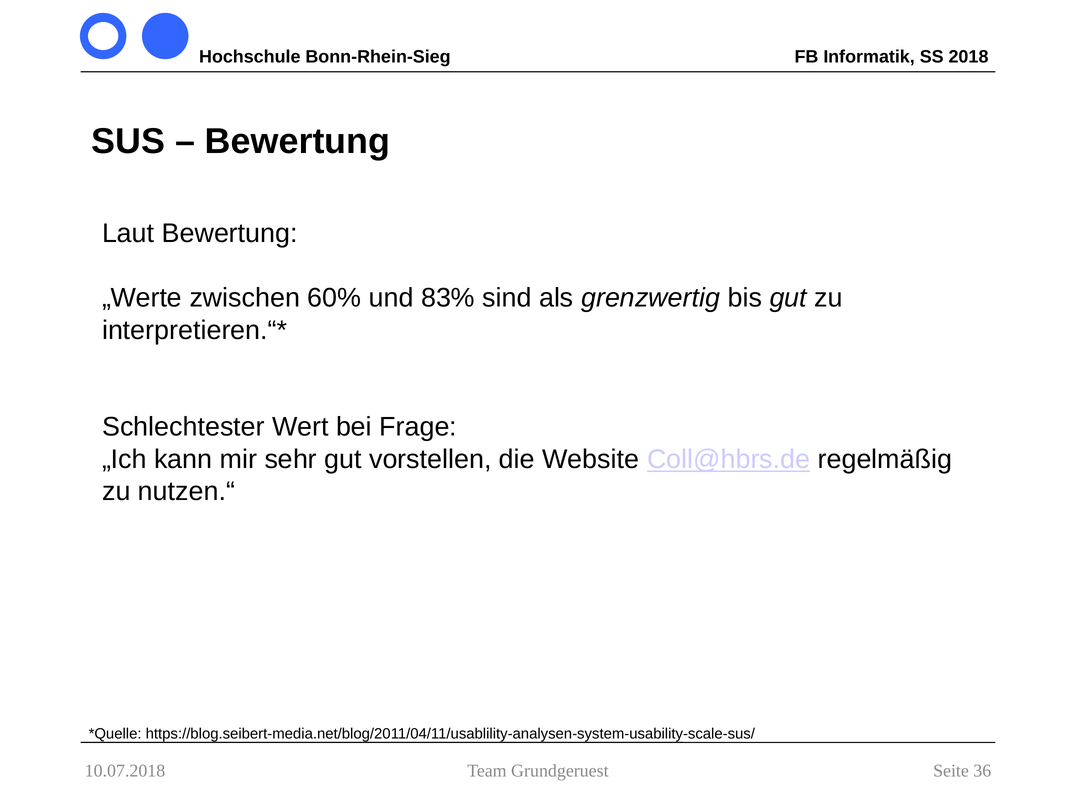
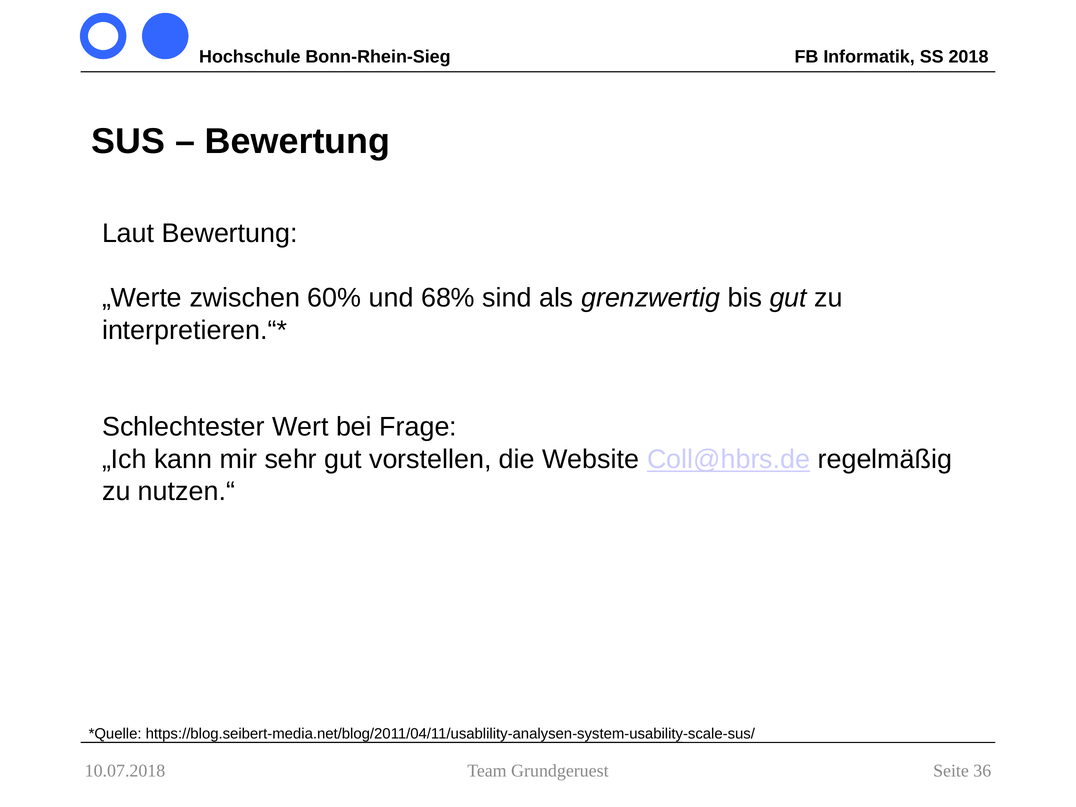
83%: 83% -> 68%
